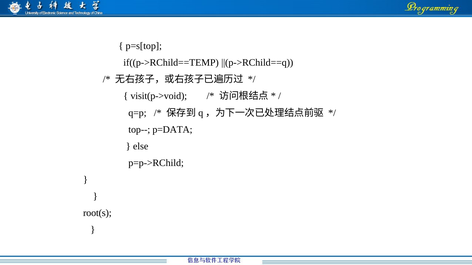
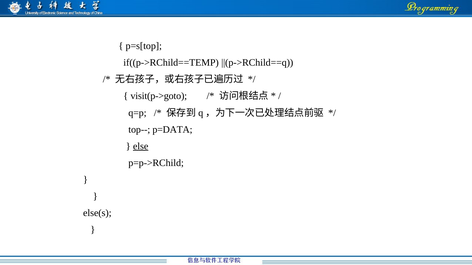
visit(p->void: visit(p->void -> visit(p->goto
else underline: none -> present
root(s: root(s -> else(s
